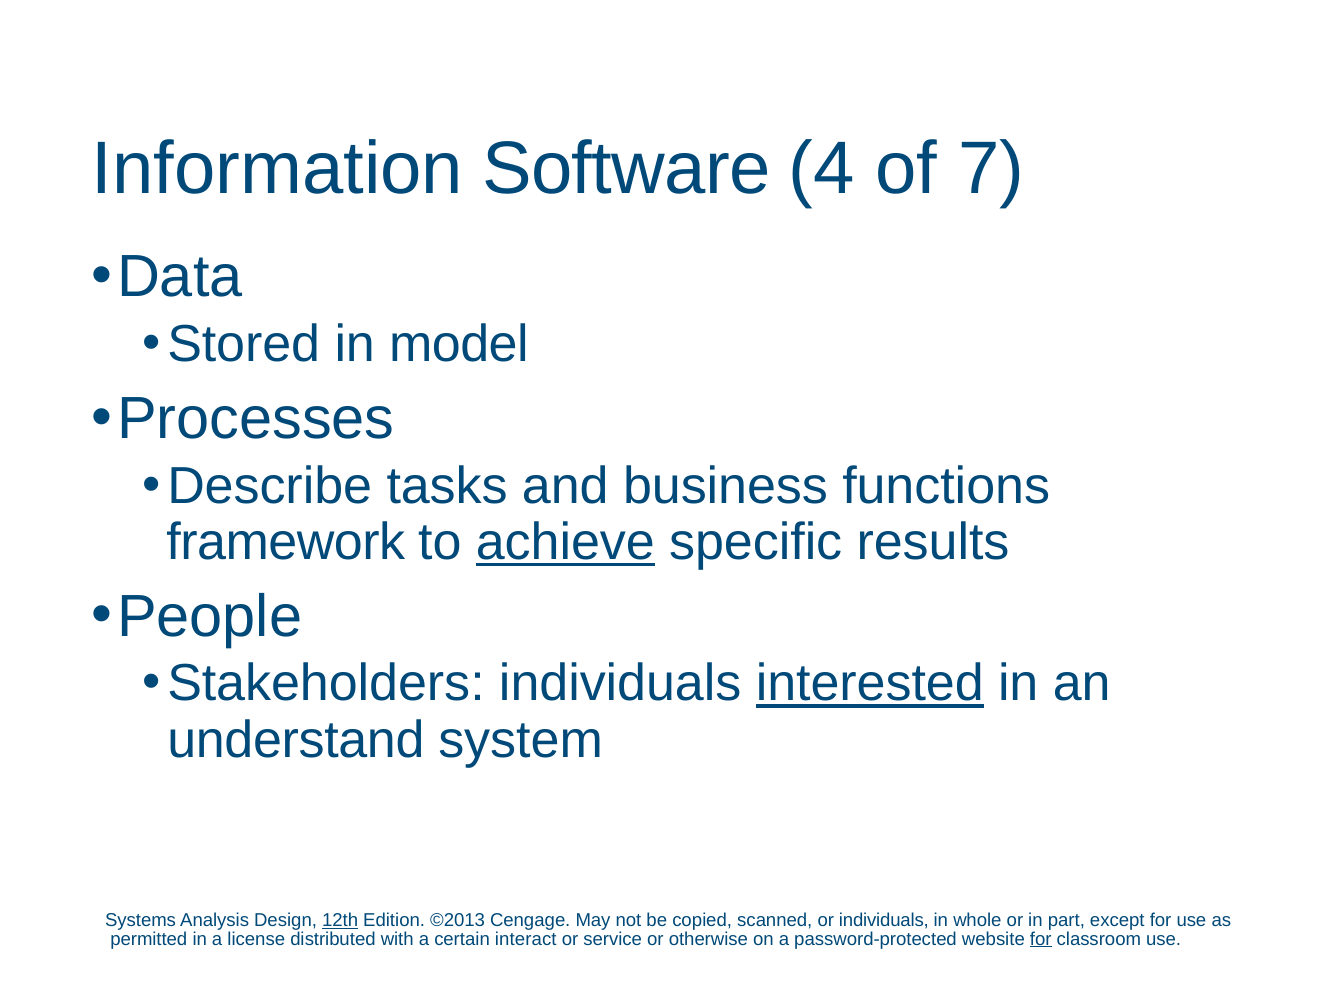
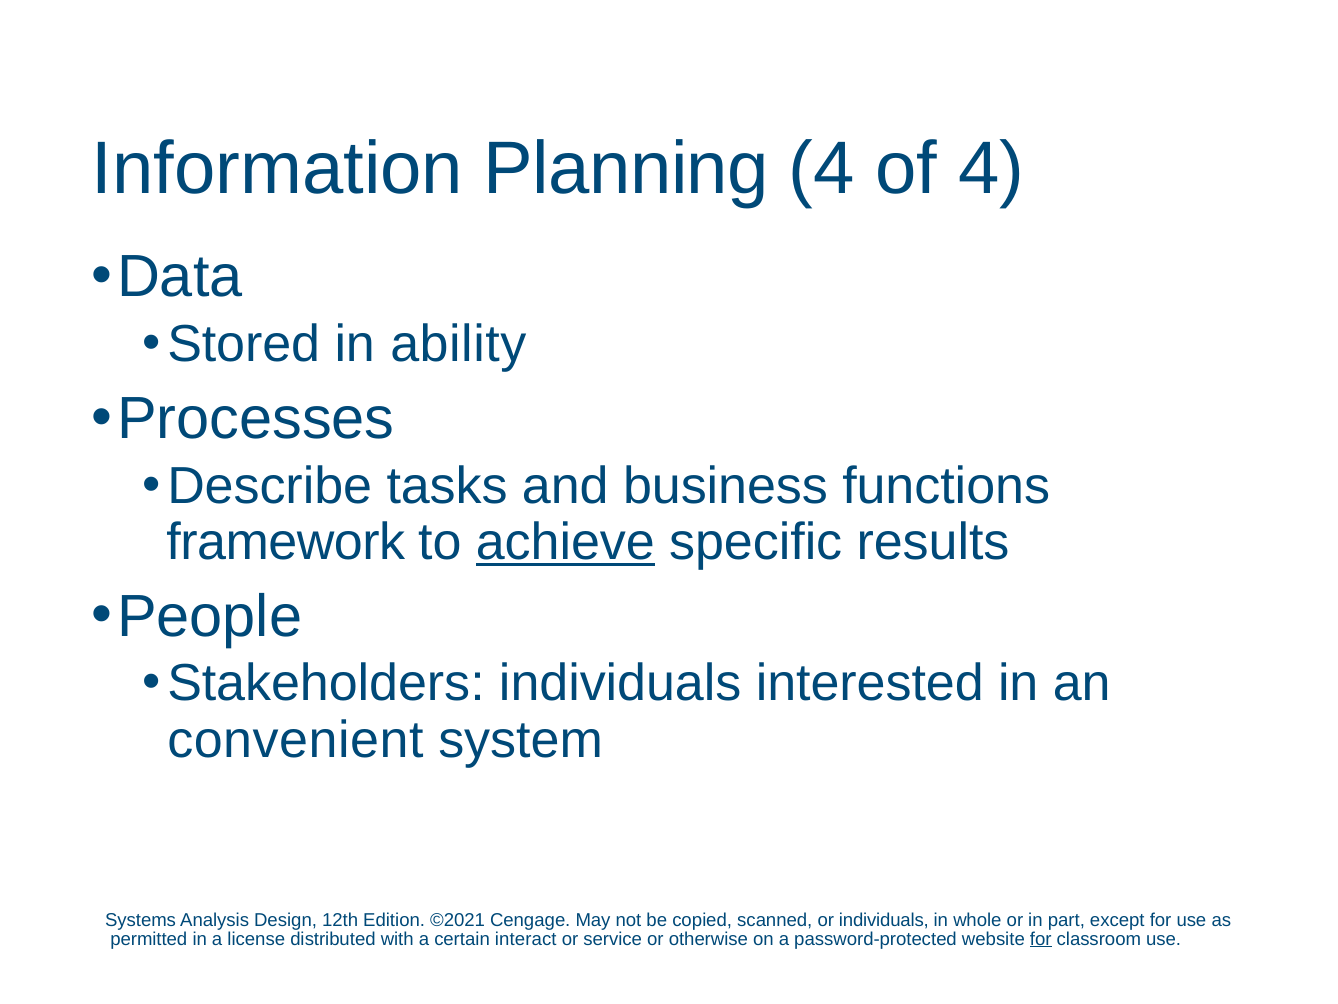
Software: Software -> Planning
of 7: 7 -> 4
model: model -> ability
interested underline: present -> none
understand: understand -> convenient
12th underline: present -> none
©2013: ©2013 -> ©2021
